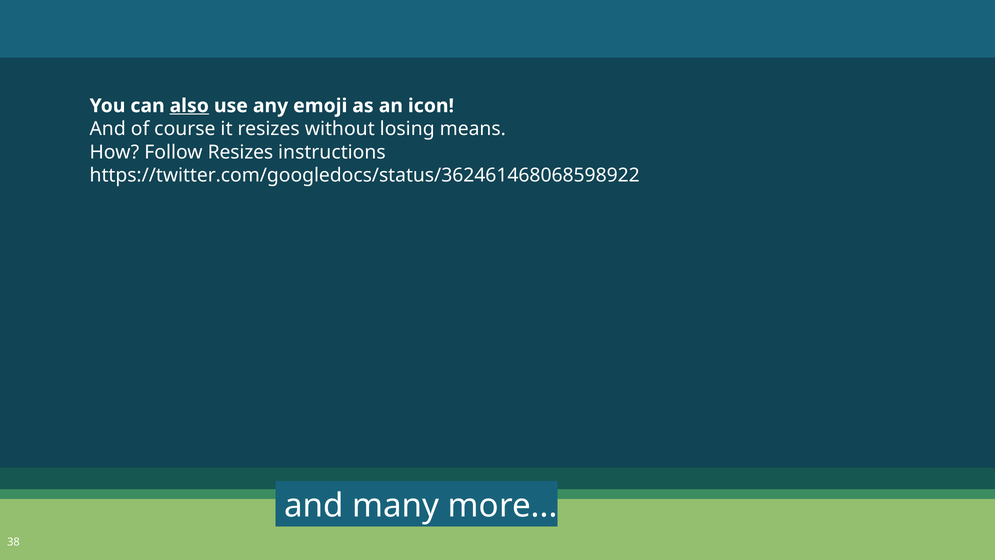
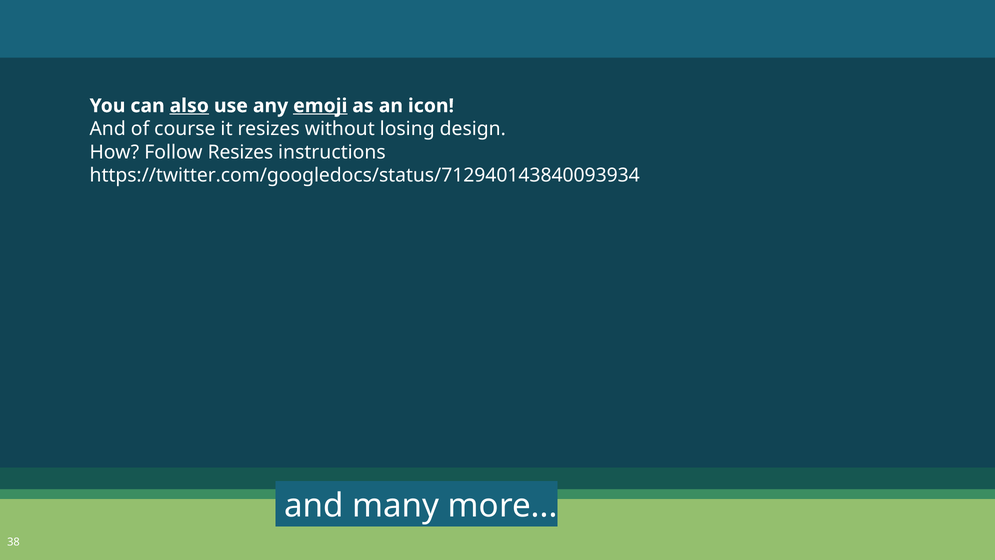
emoji underline: none -> present
means: means -> design
https://twitter.com/googledocs/status/362461468068598922: https://twitter.com/googledocs/status/362461468068598922 -> https://twitter.com/googledocs/status/712940143840093934
